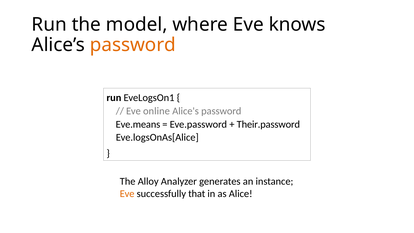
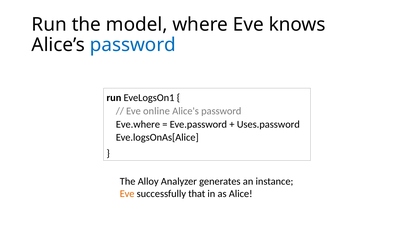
password at (133, 45) colour: orange -> blue
Eve.means: Eve.means -> Eve.where
Their.password: Their.password -> Uses.password
